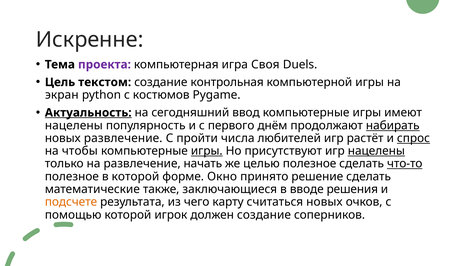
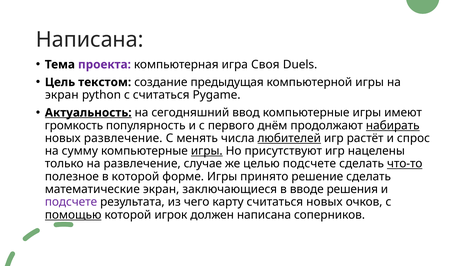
Искренне at (90, 40): Искренне -> Написана
контрольная: контрольная -> предыдущая
с костюмов: костюмов -> считаться
нацелены at (74, 125): нацелены -> громкость
пройти: пройти -> менять
любителей underline: none -> present
спрос underline: present -> none
чтобы: чтобы -> сумму
нацелены at (376, 151) underline: present -> none
начать: начать -> случае
целью полезное: полезное -> подсчете
форме Окно: Окно -> Игры
математические также: также -> экран
подсчете at (71, 202) colour: orange -> purple
помощью underline: none -> present
должен создание: создание -> написана
